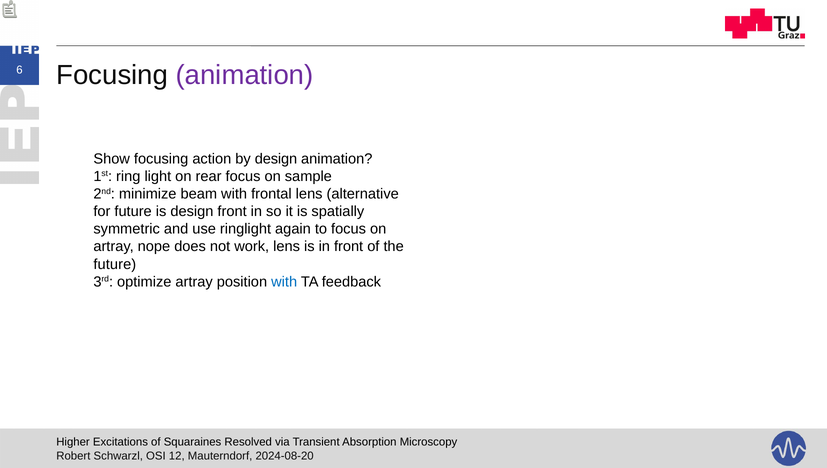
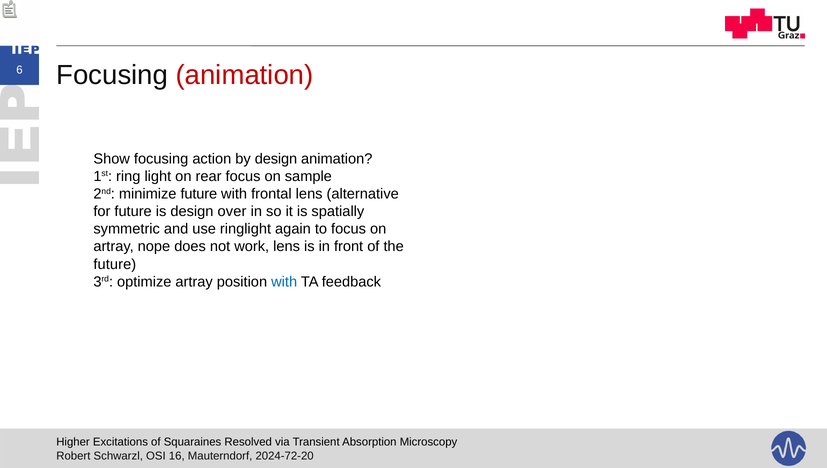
animation at (245, 75) colour: purple -> red
minimize beam: beam -> future
design front: front -> over
12: 12 -> 16
2024-08-20: 2024-08-20 -> 2024-72-20
